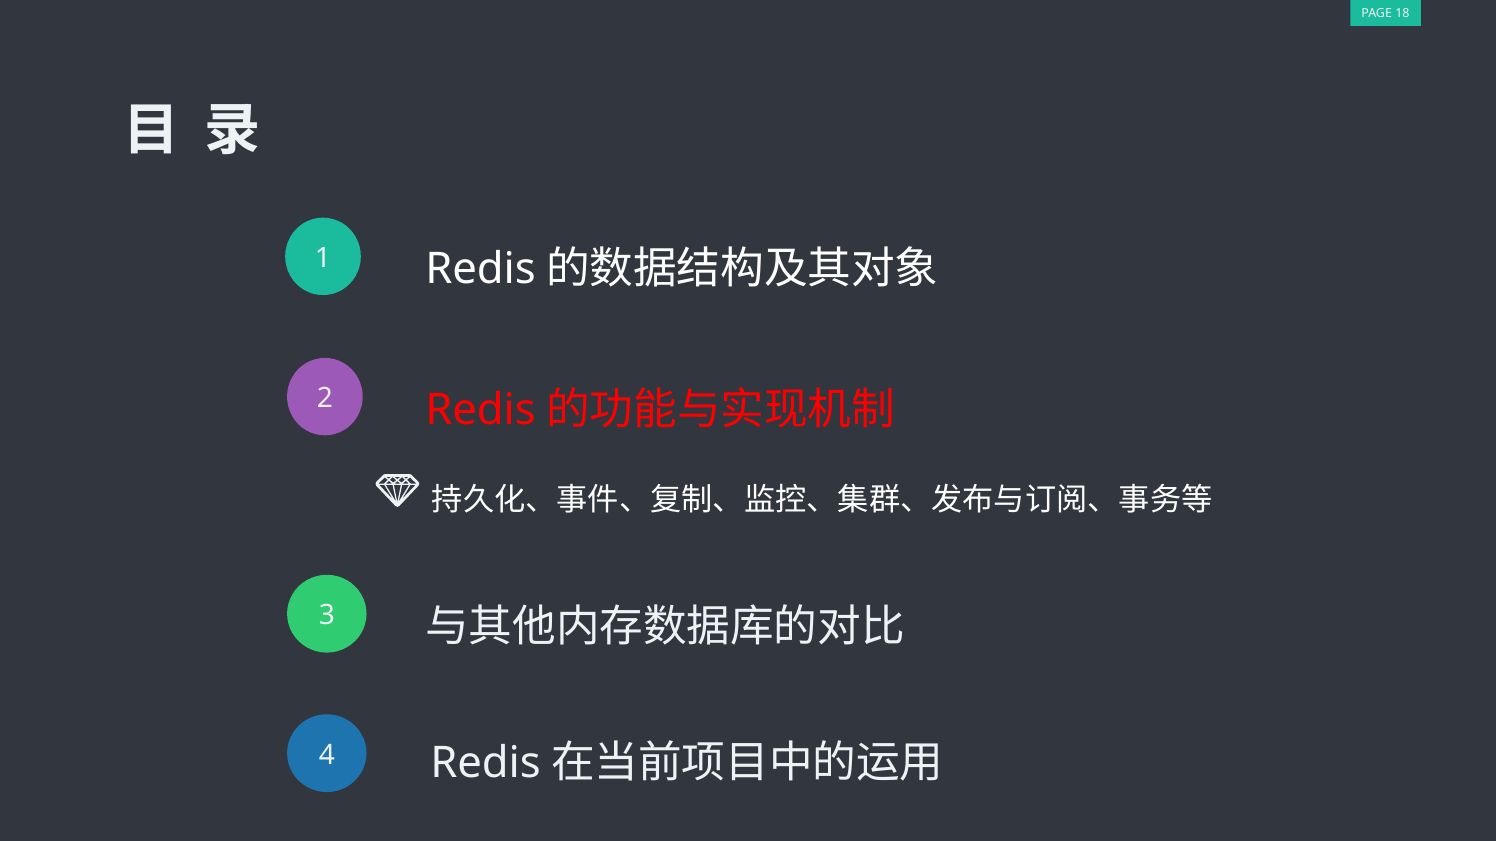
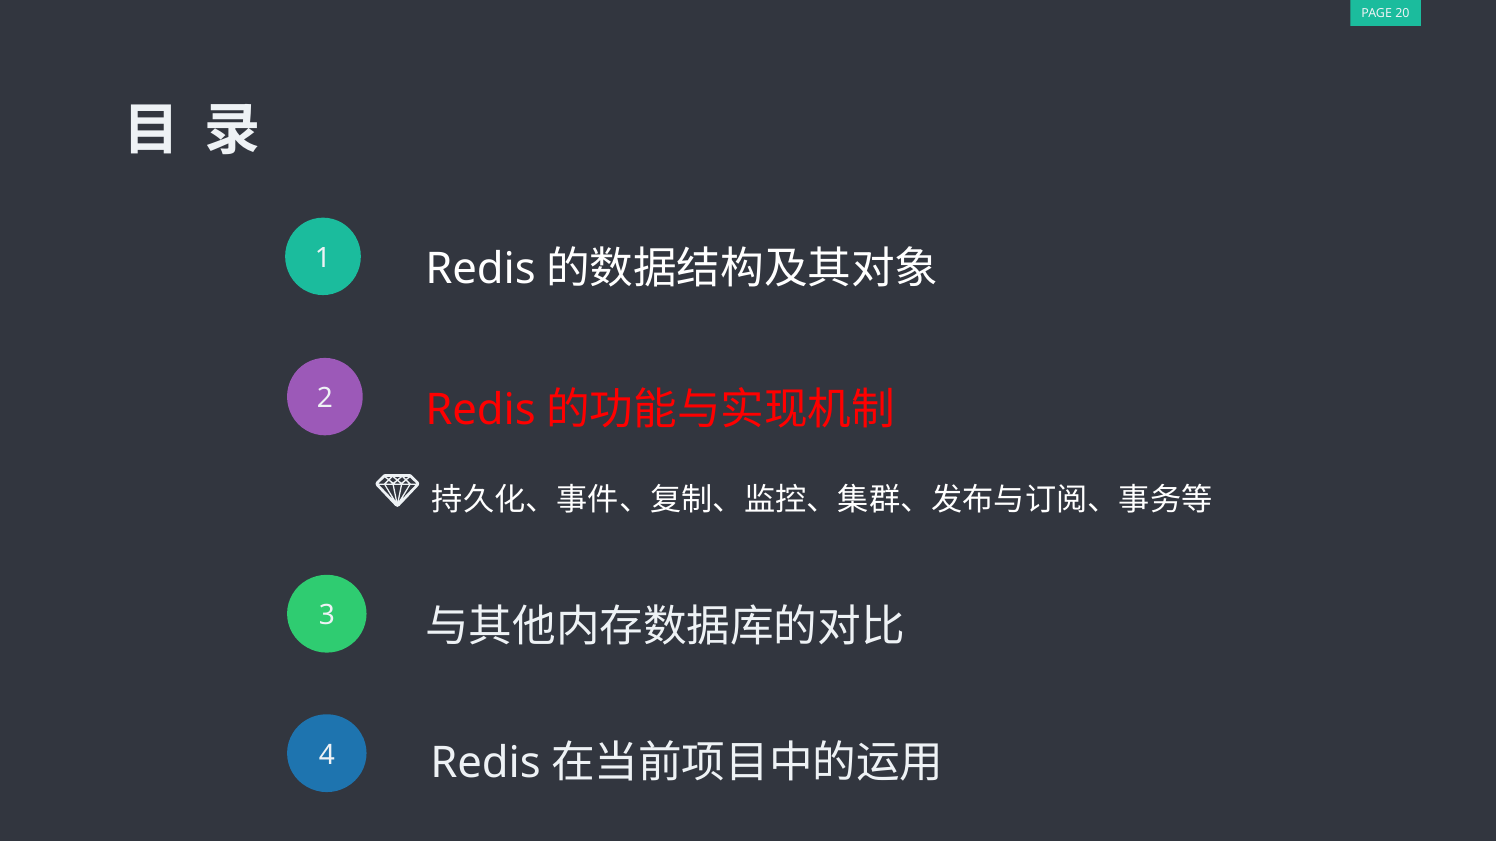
18: 18 -> 20
